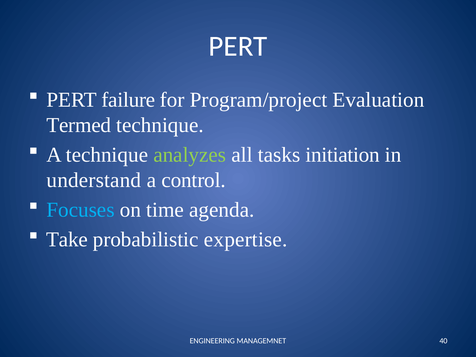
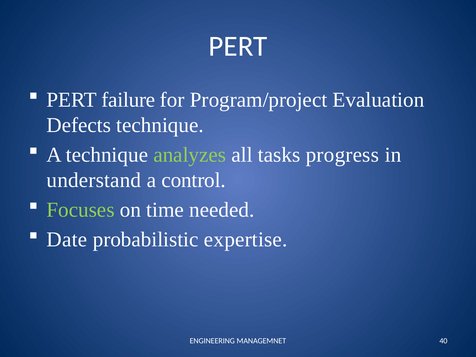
Termed: Termed -> Defects
initiation: initiation -> progress
Focuses colour: light blue -> light green
agenda: agenda -> needed
Take: Take -> Date
